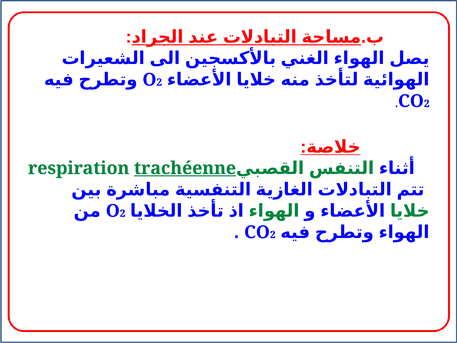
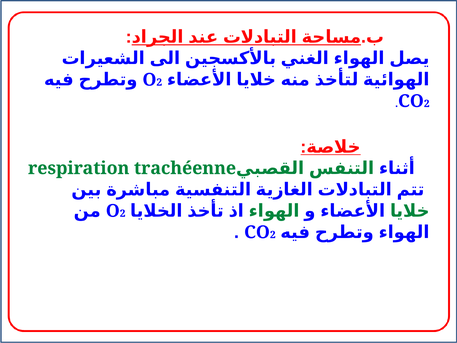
trachéenne underline: present -> none
